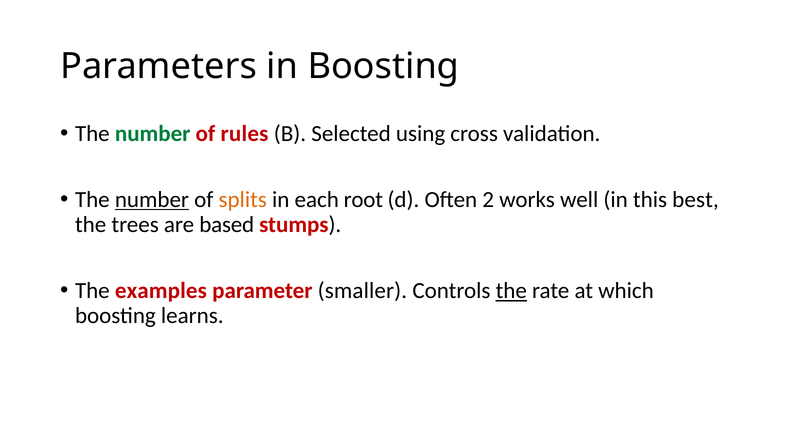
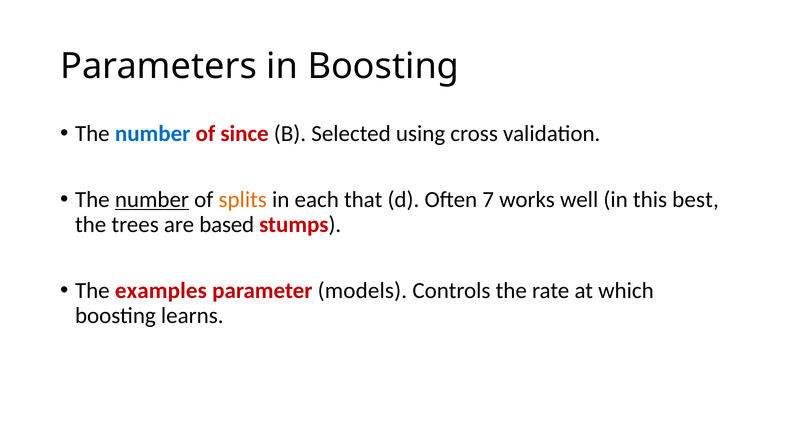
number at (153, 134) colour: green -> blue
rules: rules -> since
root: root -> that
2: 2 -> 7
smaller: smaller -> models
the at (511, 291) underline: present -> none
